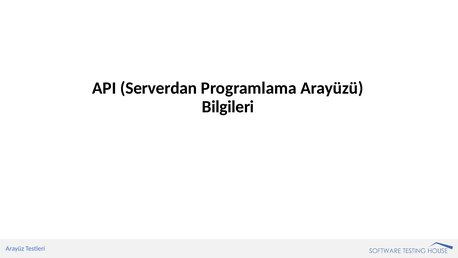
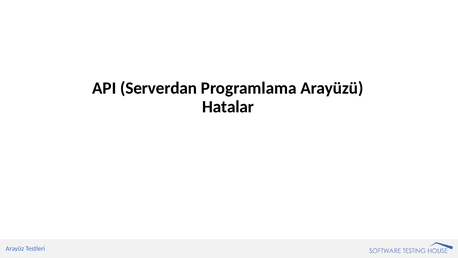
Bilgileri: Bilgileri -> Hatalar
